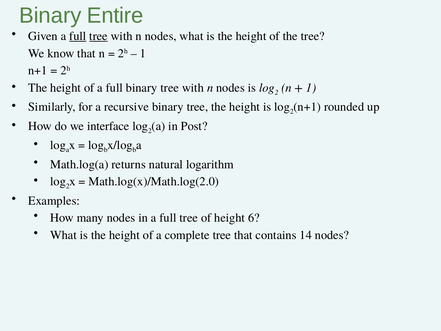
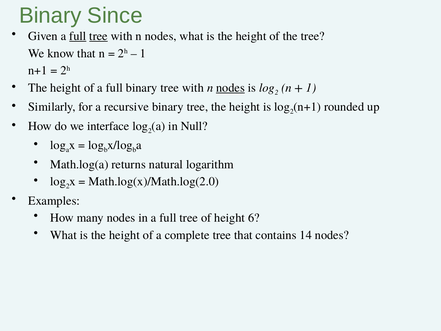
Entire: Entire -> Since
nodes at (230, 88) underline: none -> present
Post: Post -> Null
